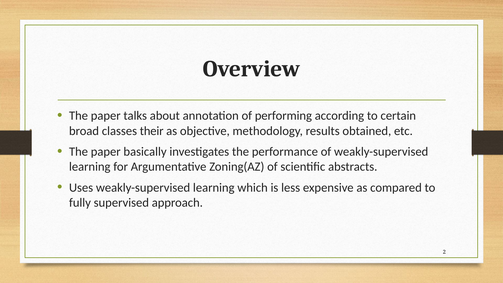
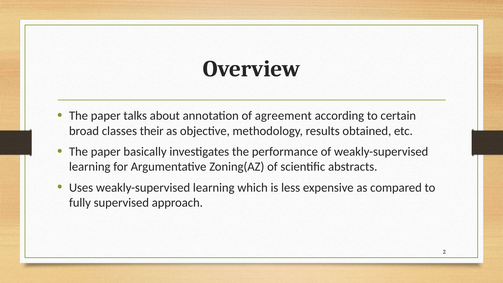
performing: performing -> agreement
